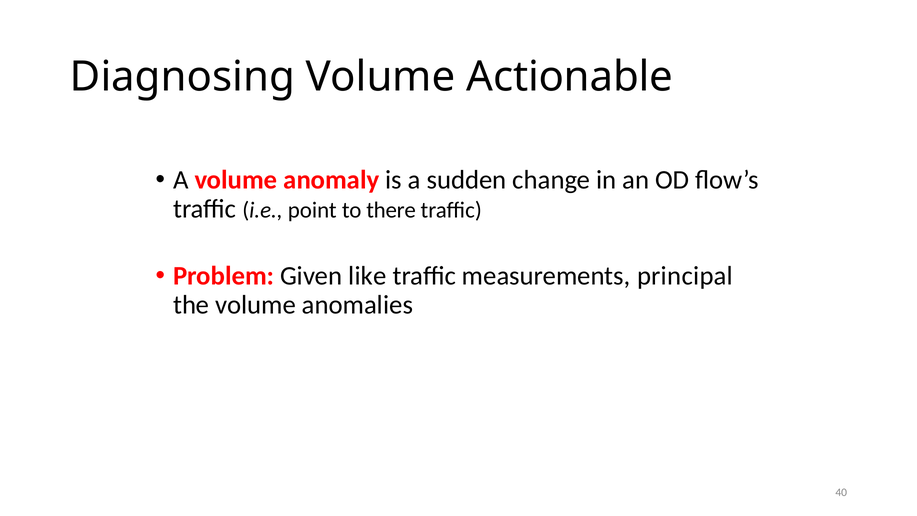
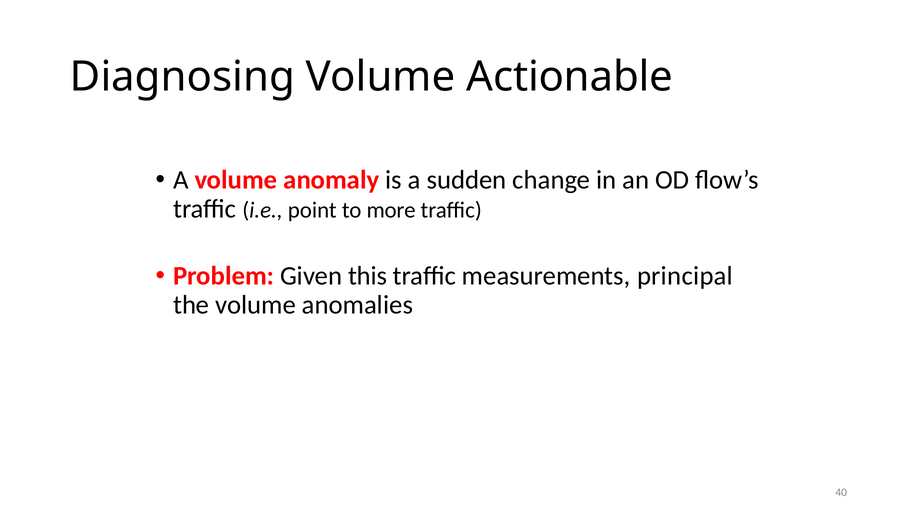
there: there -> more
like: like -> this
